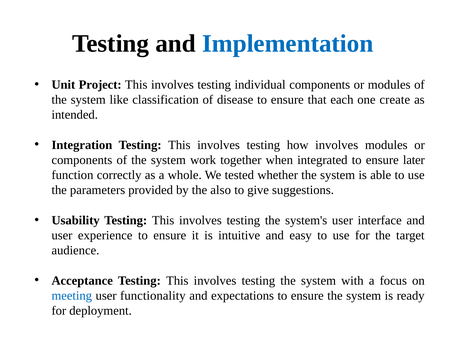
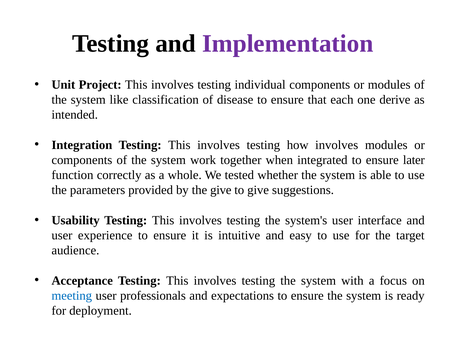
Implementation colour: blue -> purple
create: create -> derive
the also: also -> give
functionality: functionality -> professionals
